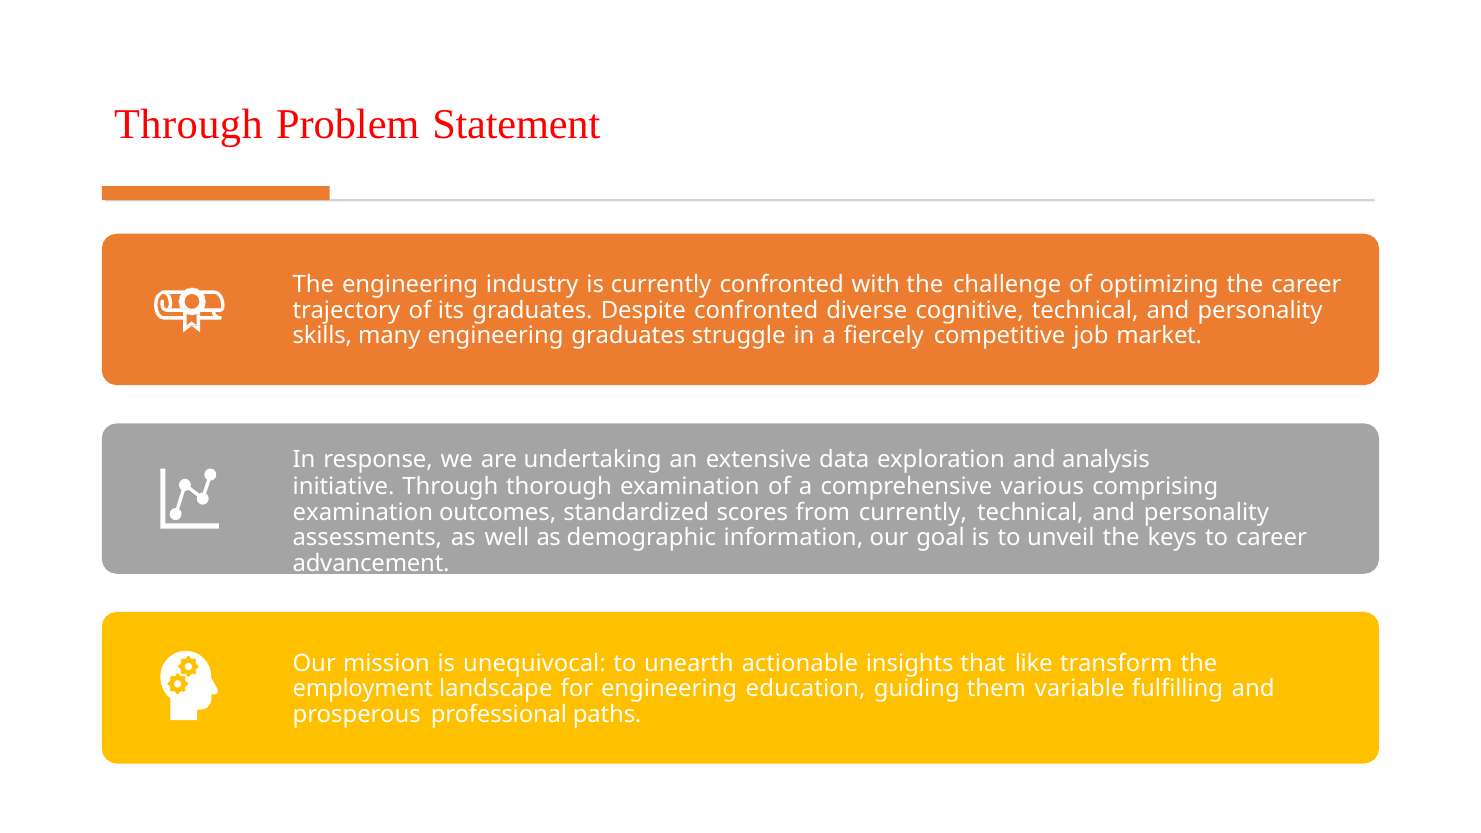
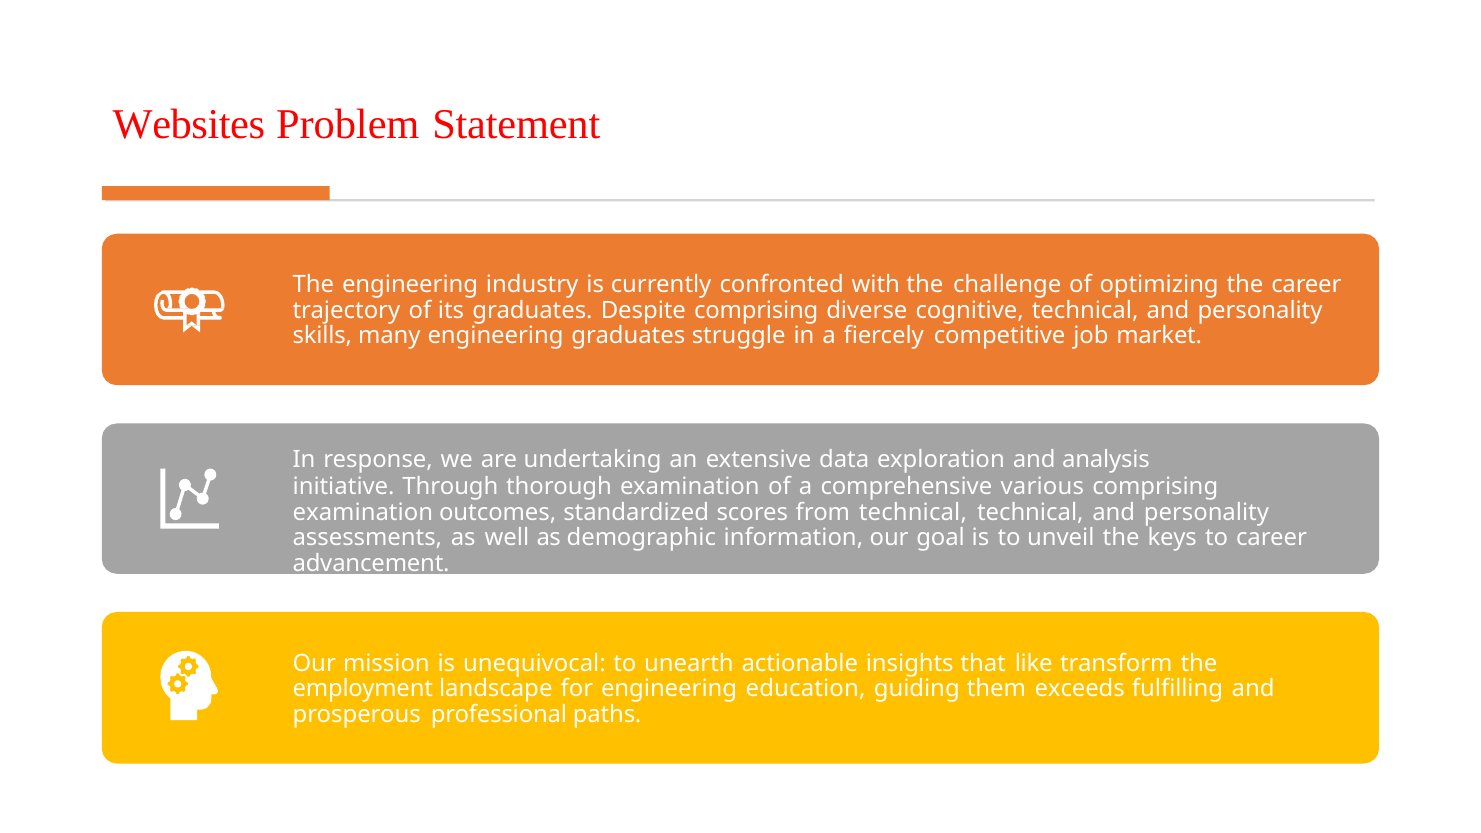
Through at (188, 124): Through -> Websites
Despite confronted: confronted -> comprising
from currently: currently -> technical
variable: variable -> exceeds
